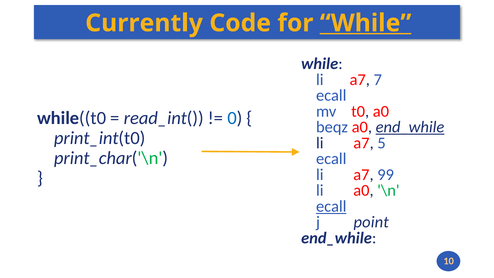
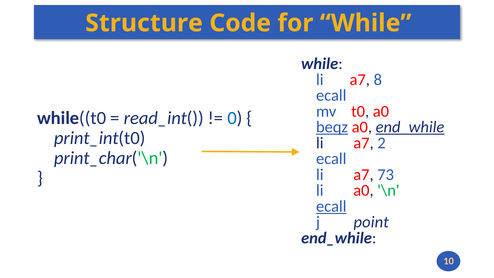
Currently: Currently -> Structure
While at (366, 23) underline: present -> none
7: 7 -> 8
beqz underline: none -> present
5: 5 -> 2
99: 99 -> 73
